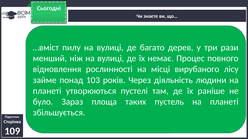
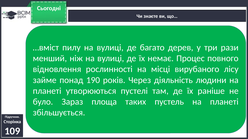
103: 103 -> 190
